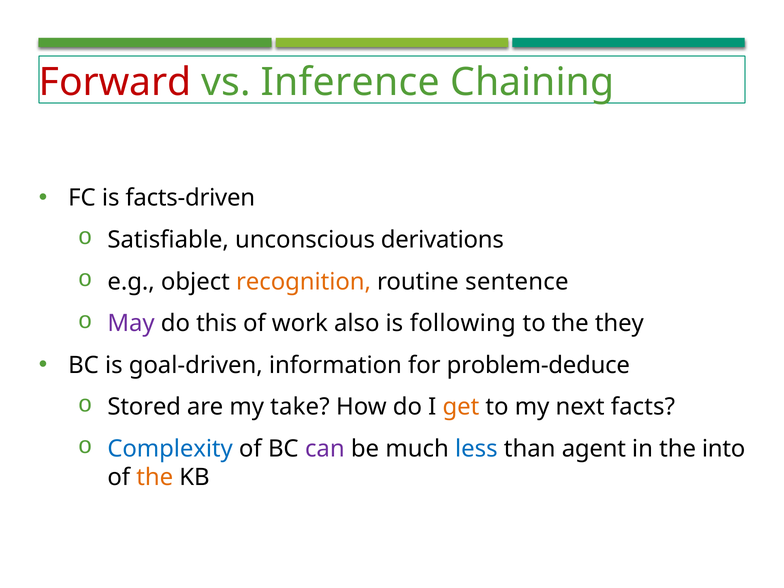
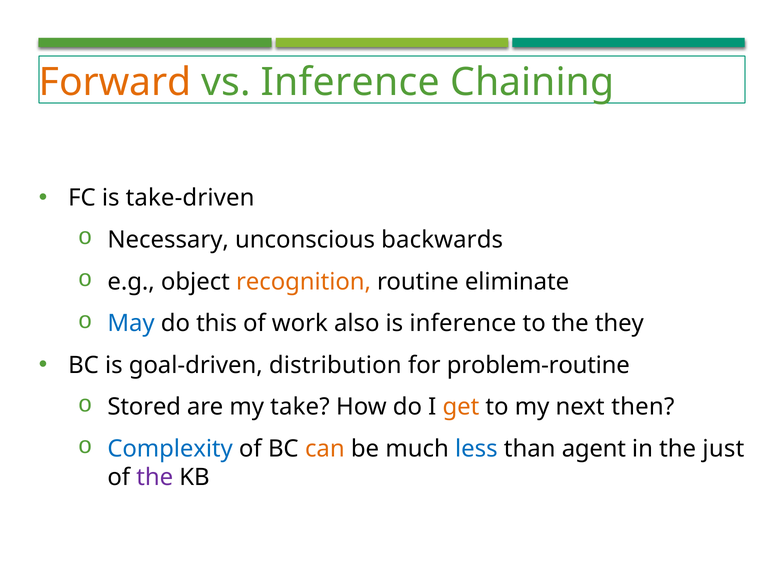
Forward colour: red -> orange
facts-driven: facts-driven -> take-driven
Satisfiable: Satisfiable -> Necessary
derivations: derivations -> backwards
sentence: sentence -> eliminate
May colour: purple -> blue
is following: following -> inference
information: information -> distribution
problem-deduce: problem-deduce -> problem-routine
facts: facts -> then
can colour: purple -> orange
into: into -> just
the at (155, 478) colour: orange -> purple
